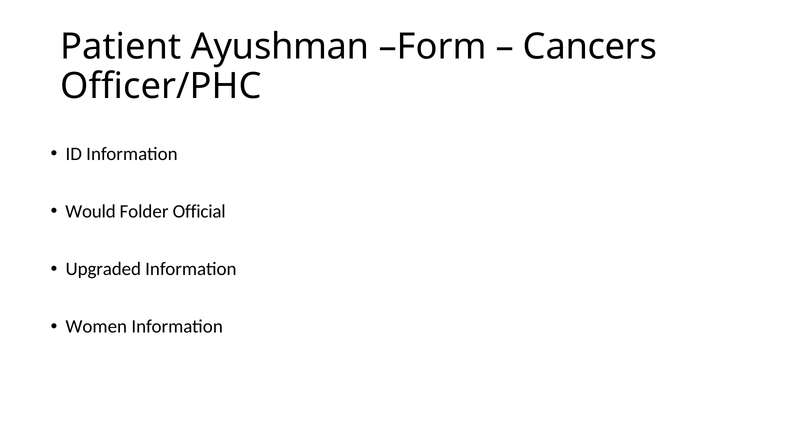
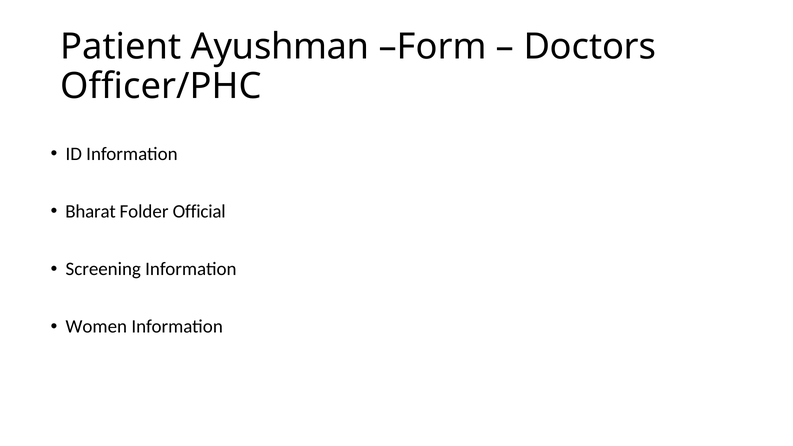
Cancers: Cancers -> Doctors
Would: Would -> Bharat
Upgraded: Upgraded -> Screening
